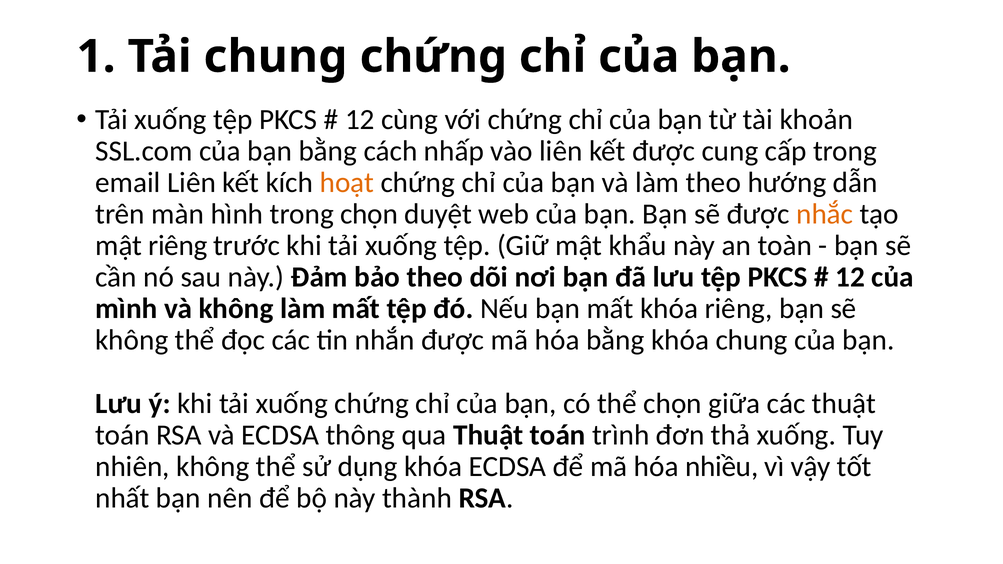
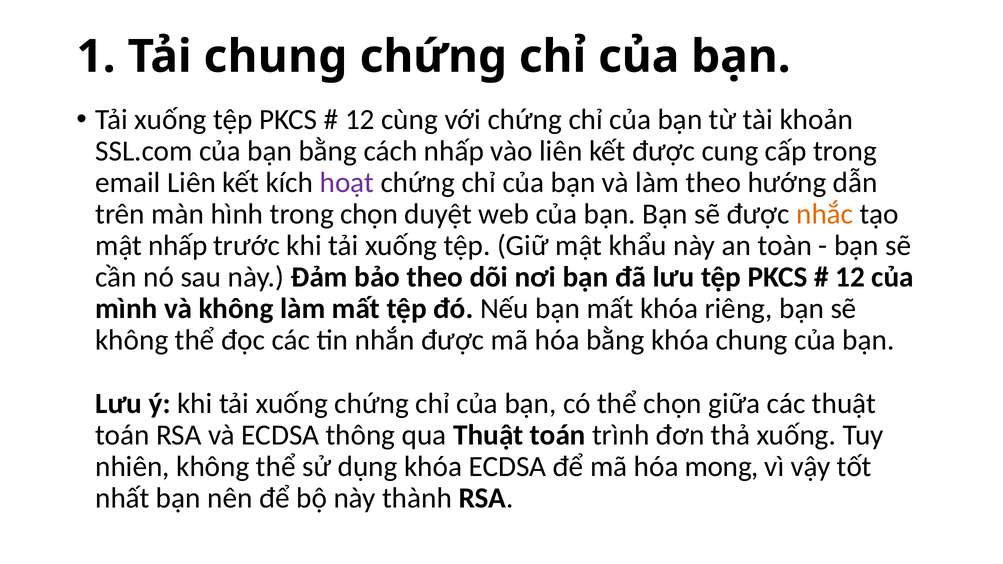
hoạt colour: orange -> purple
mật riêng: riêng -> nhấp
nhiều: nhiều -> mong
